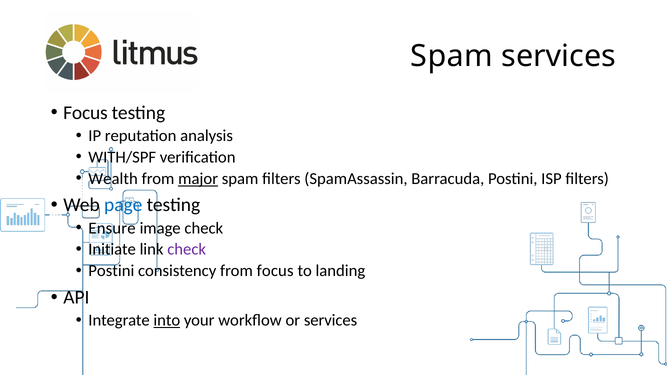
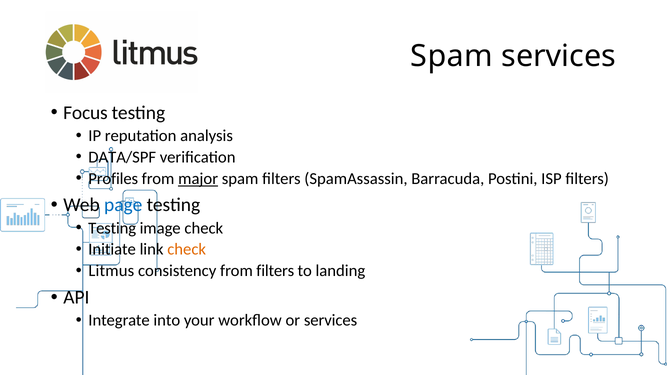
WITH/SPF: WITH/SPF -> DATA/SPF
Wealth: Wealth -> Profiles
Ensure at (112, 228): Ensure -> Testing
check at (187, 250) colour: purple -> orange
Postini at (111, 271): Postini -> Litmus
from focus: focus -> filters
into underline: present -> none
